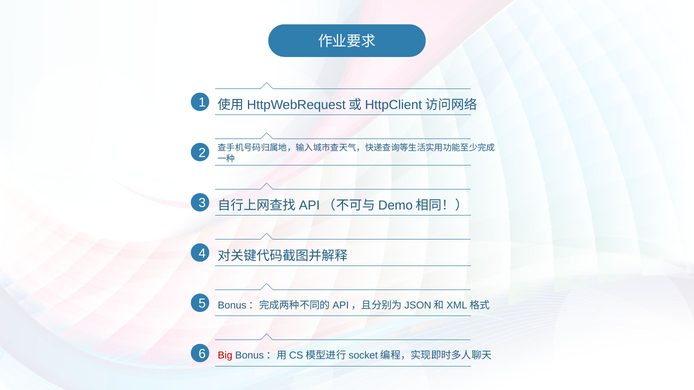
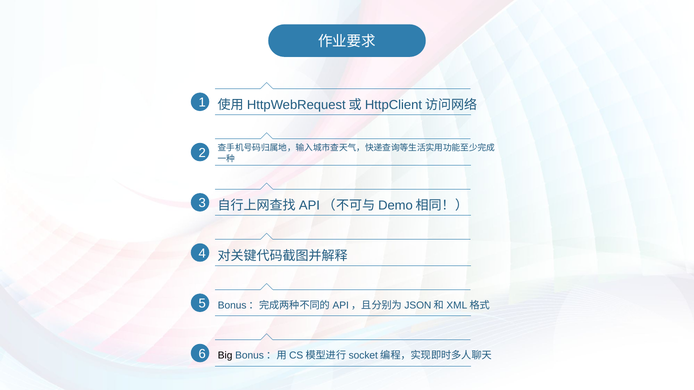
Big colour: red -> black
